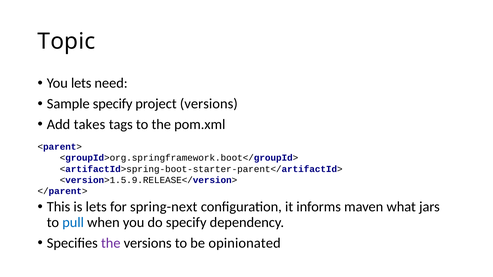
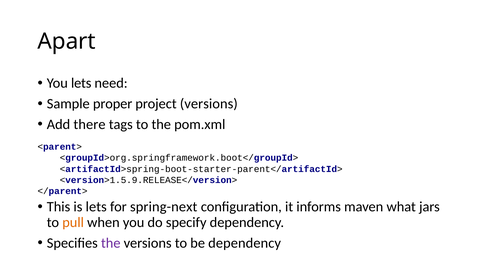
Topic: Topic -> Apart
Sample specify: specify -> proper
takes: takes -> there
pull colour: blue -> orange
be opinionated: opinionated -> dependency
